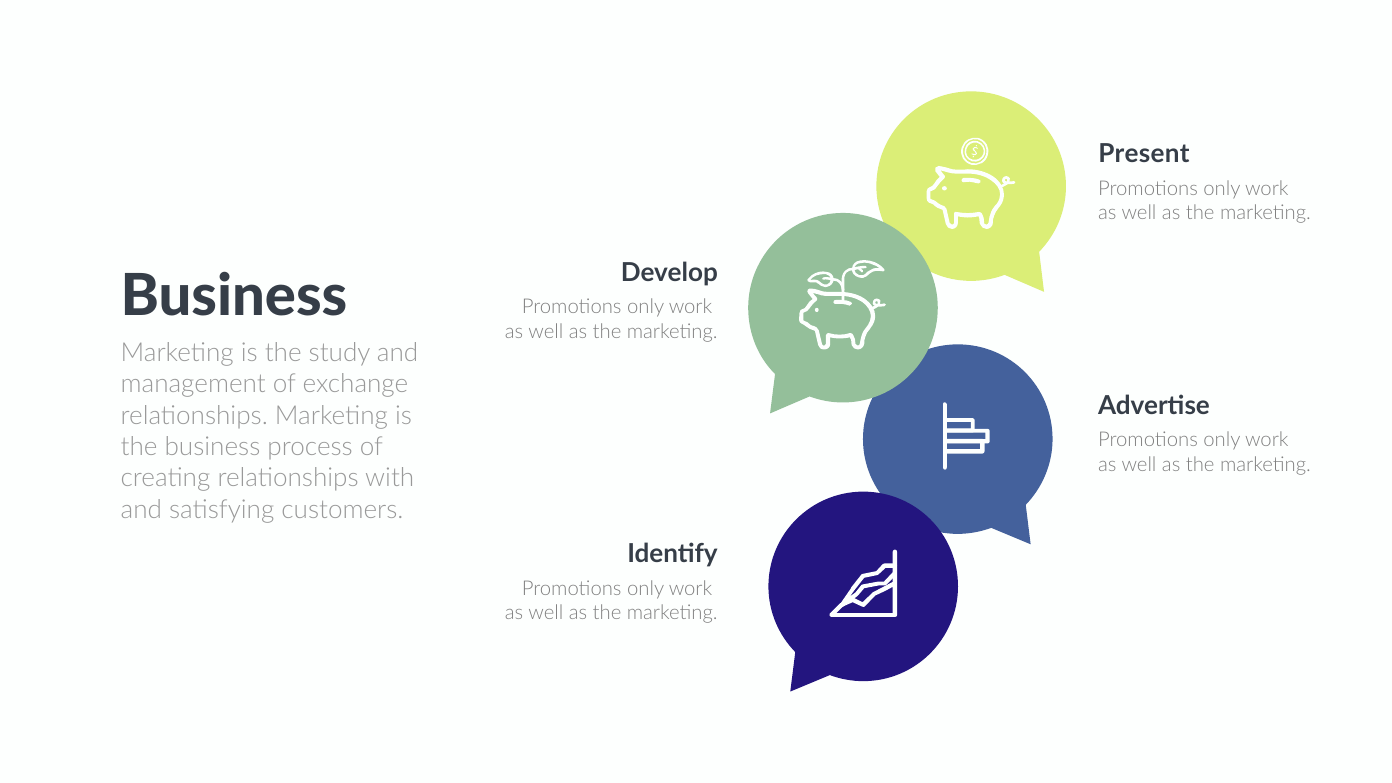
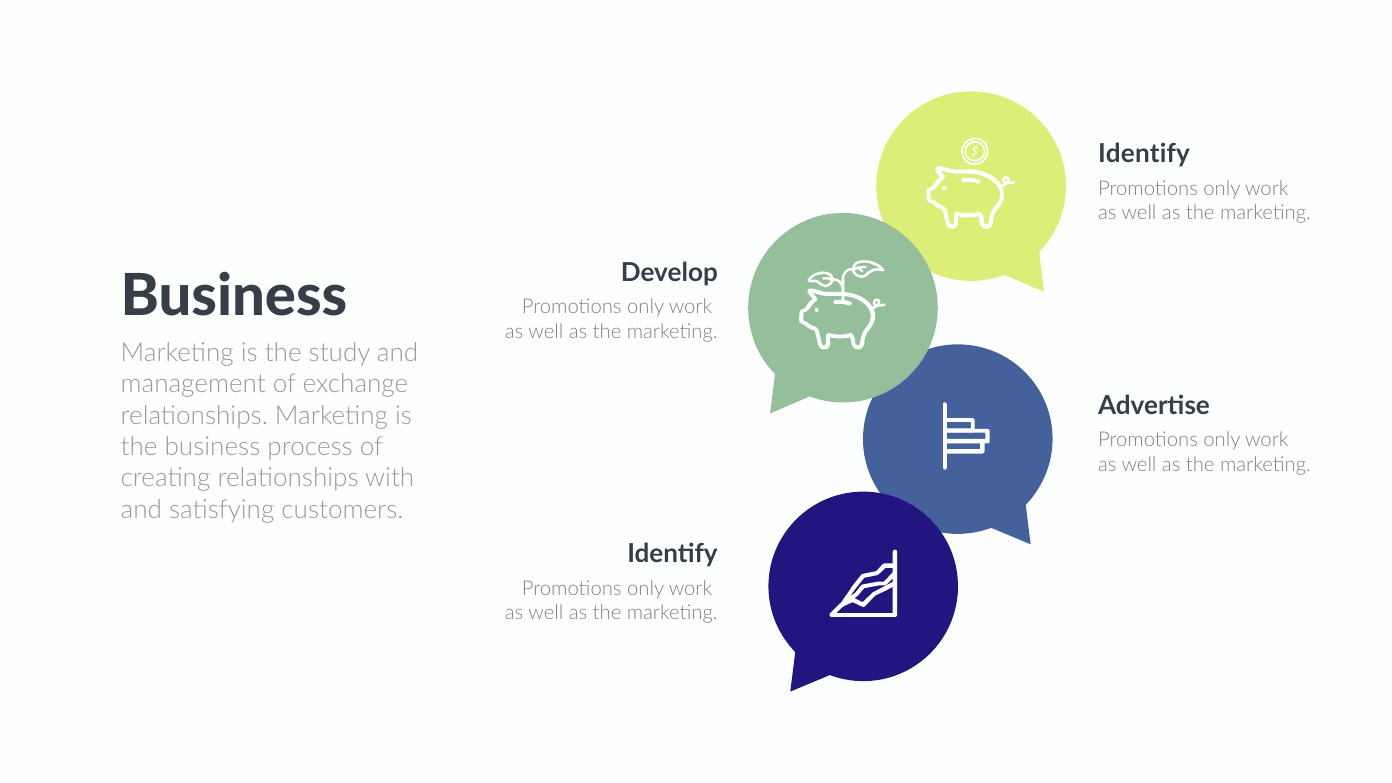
Present at (1144, 154): Present -> Identify
